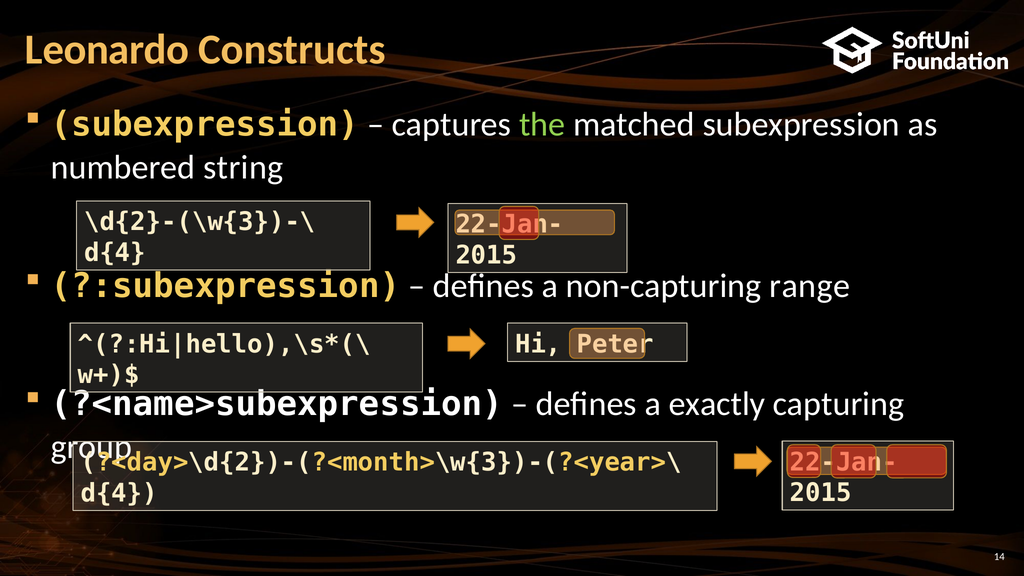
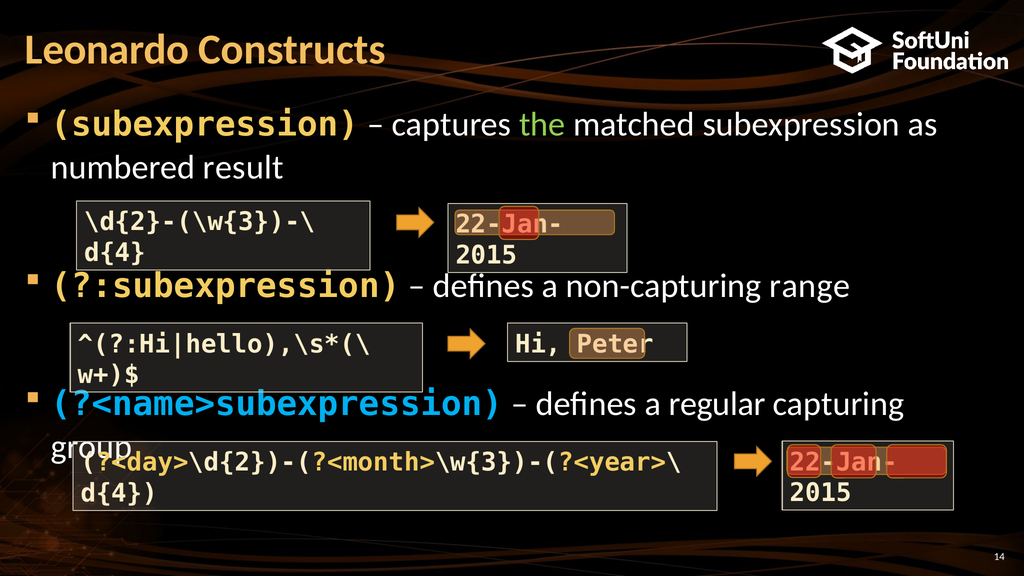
string: string -> result
?<name>subexpression colour: white -> light blue
exactly: exactly -> regular
